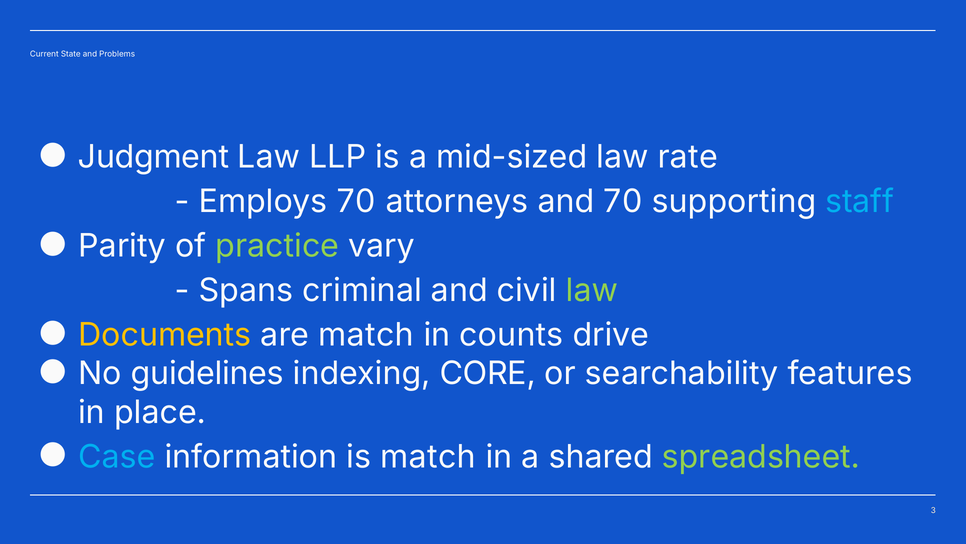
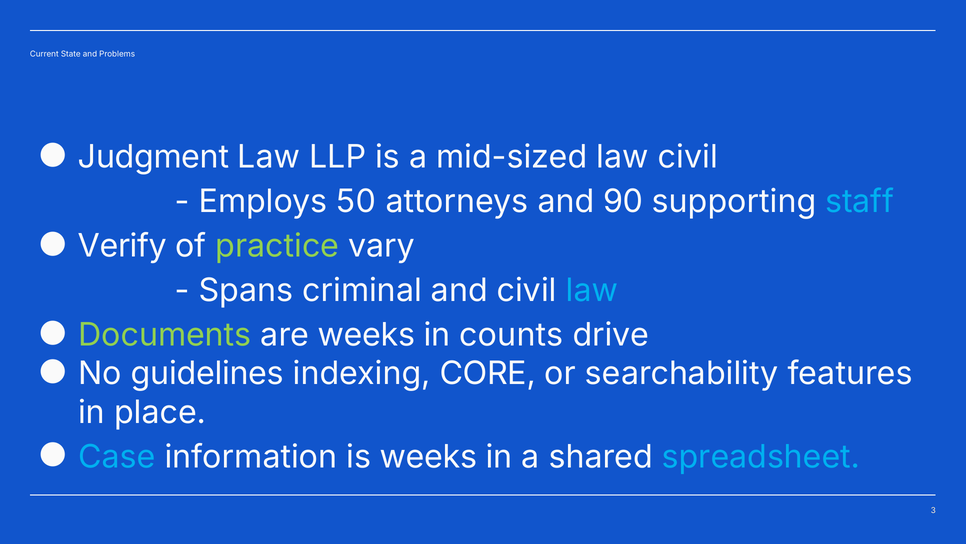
law rate: rate -> civil
Employs 70: 70 -> 50
and 70: 70 -> 90
Parity: Parity -> Verify
law at (592, 290) colour: light green -> light blue
Documents colour: yellow -> light green
are match: match -> weeks
is match: match -> weeks
spreadsheet colour: light green -> light blue
